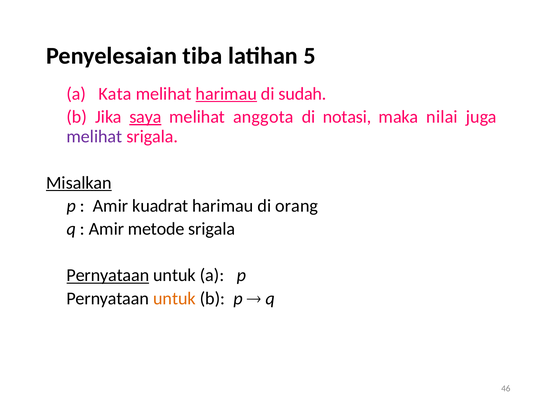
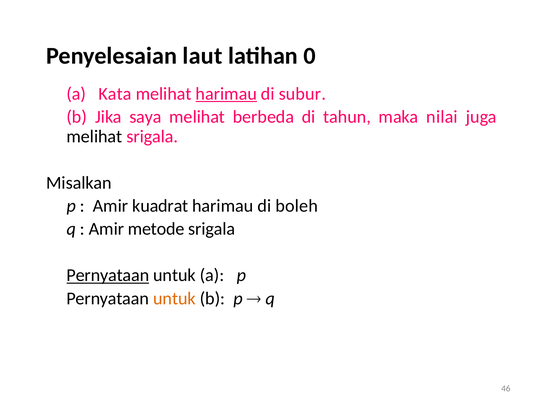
tiba: tiba -> laut
5: 5 -> 0
sudah: sudah -> subur
saya underline: present -> none
anggota: anggota -> berbeda
notasi: notasi -> tahun
melihat at (94, 137) colour: purple -> black
Misalkan underline: present -> none
orang: orang -> boleh
